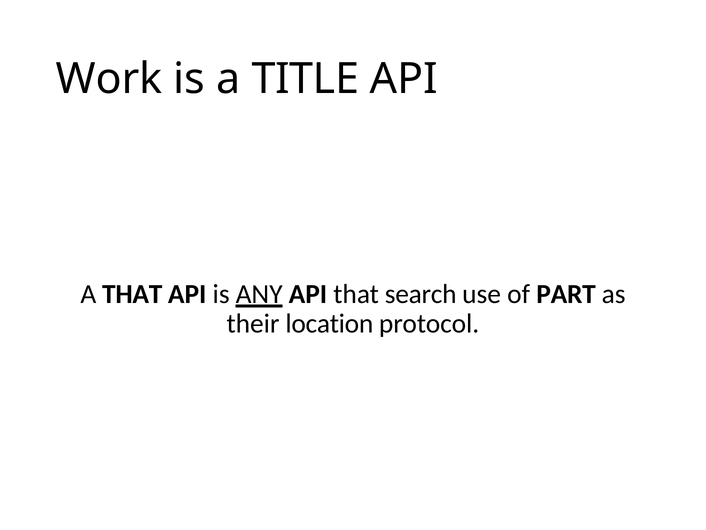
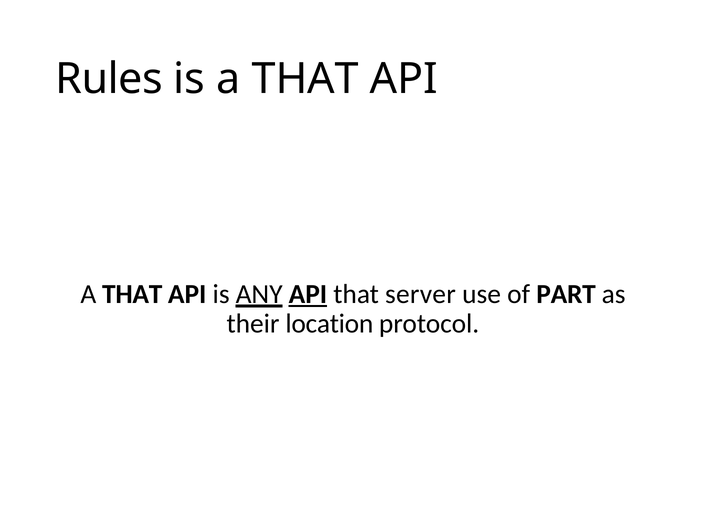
Work: Work -> Rules
is a TITLE: TITLE -> THAT
API at (308, 294) underline: none -> present
search: search -> server
